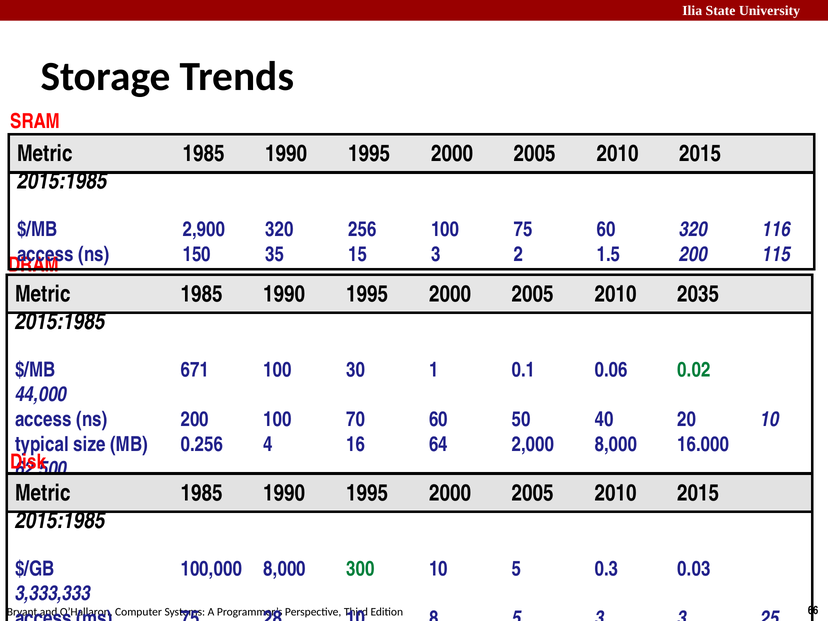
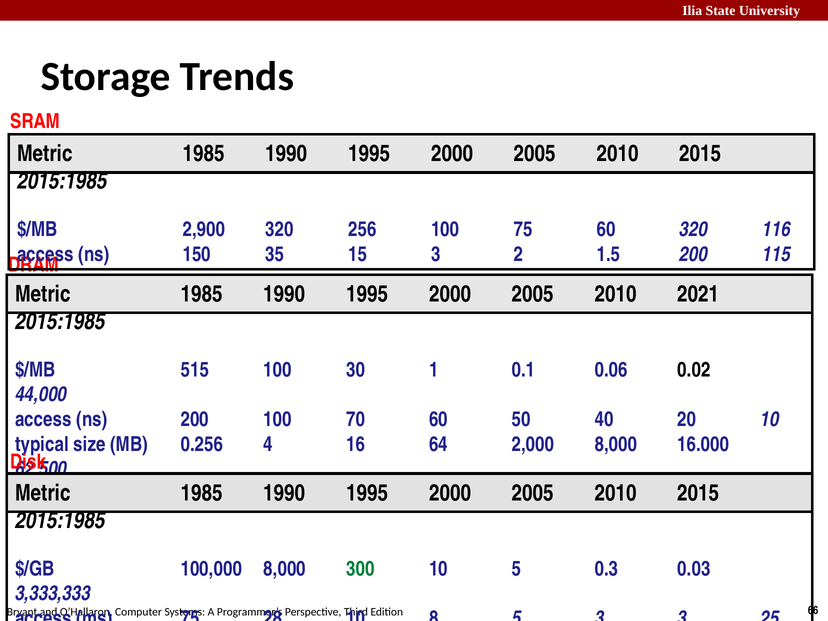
2035: 2035 -> 2021
671: 671 -> 515
0.02 colour: green -> black
